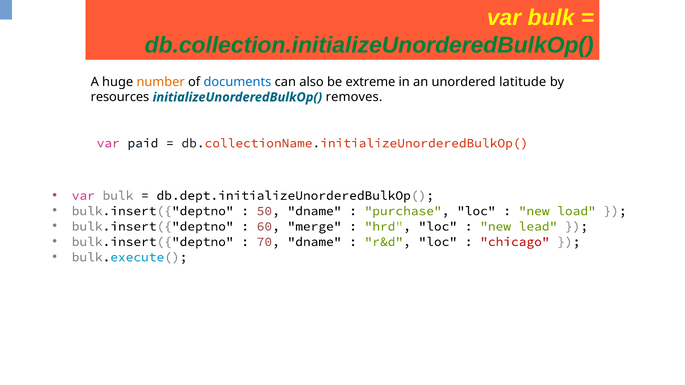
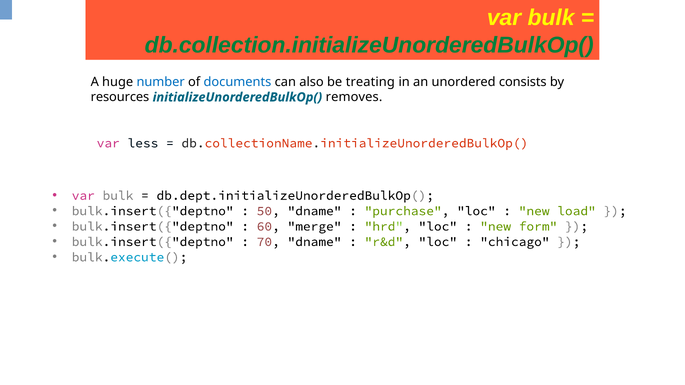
number colour: orange -> blue
extreme: extreme -> treating
latitude: latitude -> consists
paid: paid -> less
lead: lead -> form
chicago colour: red -> black
